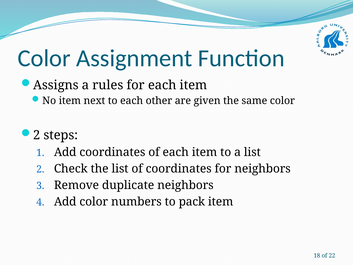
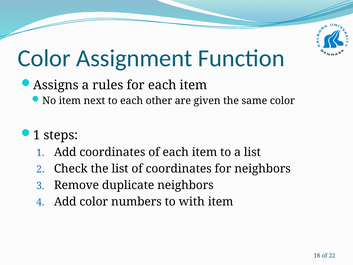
2 at (37, 135): 2 -> 1
pack: pack -> with
